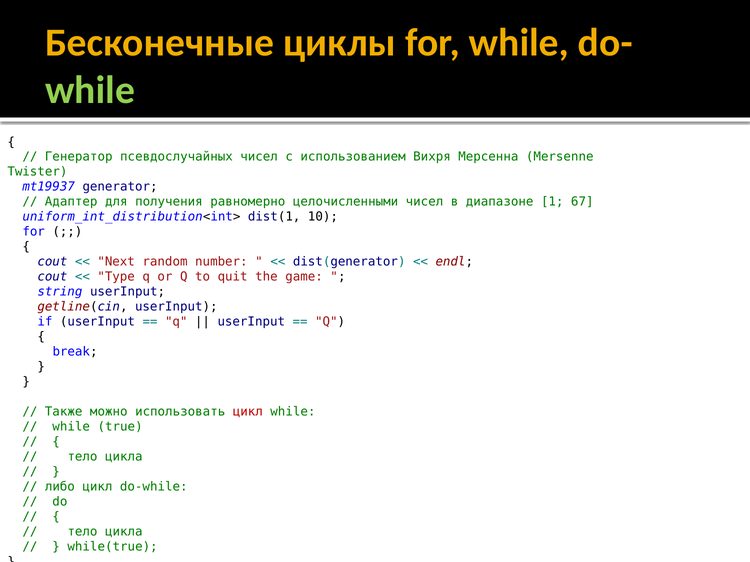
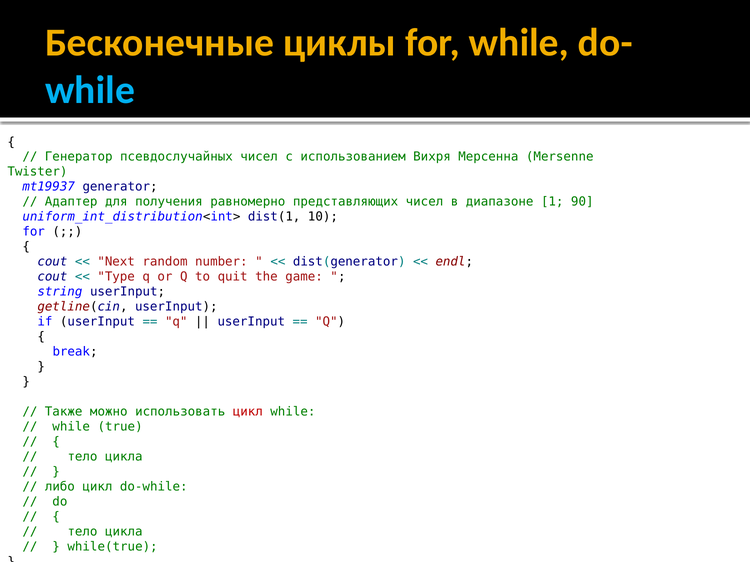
while at (90, 90) colour: light green -> light blue
целочисленными: целочисленными -> представляющих
67: 67 -> 90
